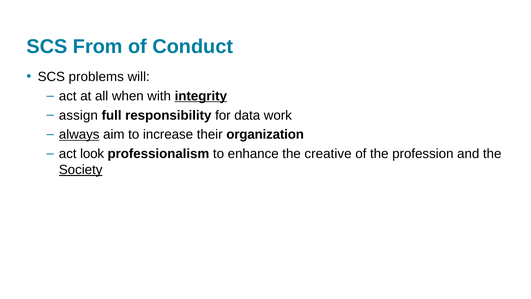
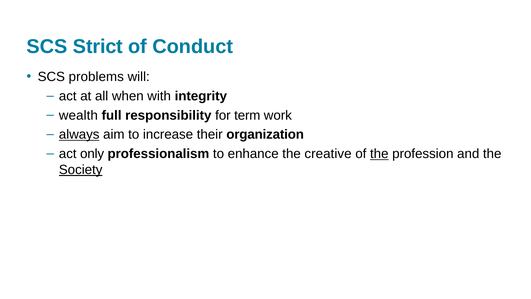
From: From -> Strict
integrity underline: present -> none
assign: assign -> wealth
data: data -> term
look: look -> only
the at (379, 154) underline: none -> present
